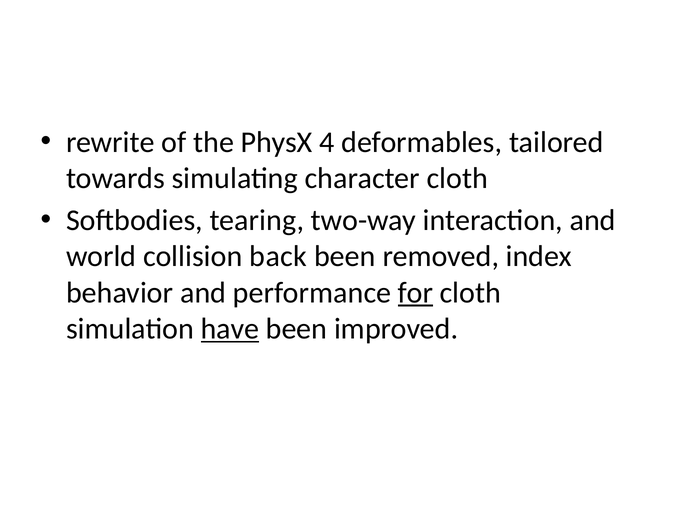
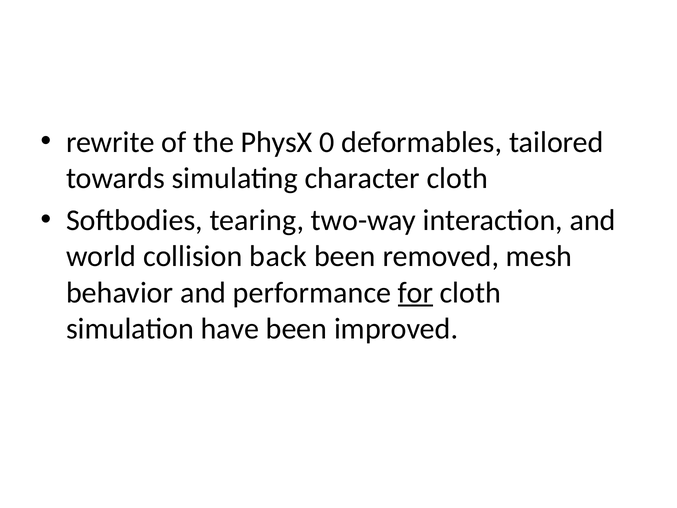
4: 4 -> 0
index: index -> mesh
have underline: present -> none
